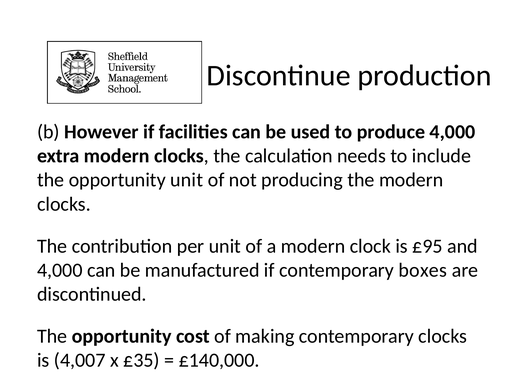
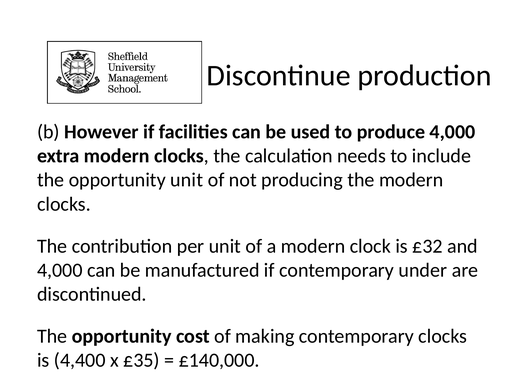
£95: £95 -> £32
boxes: boxes -> under
4,007: 4,007 -> 4,400
